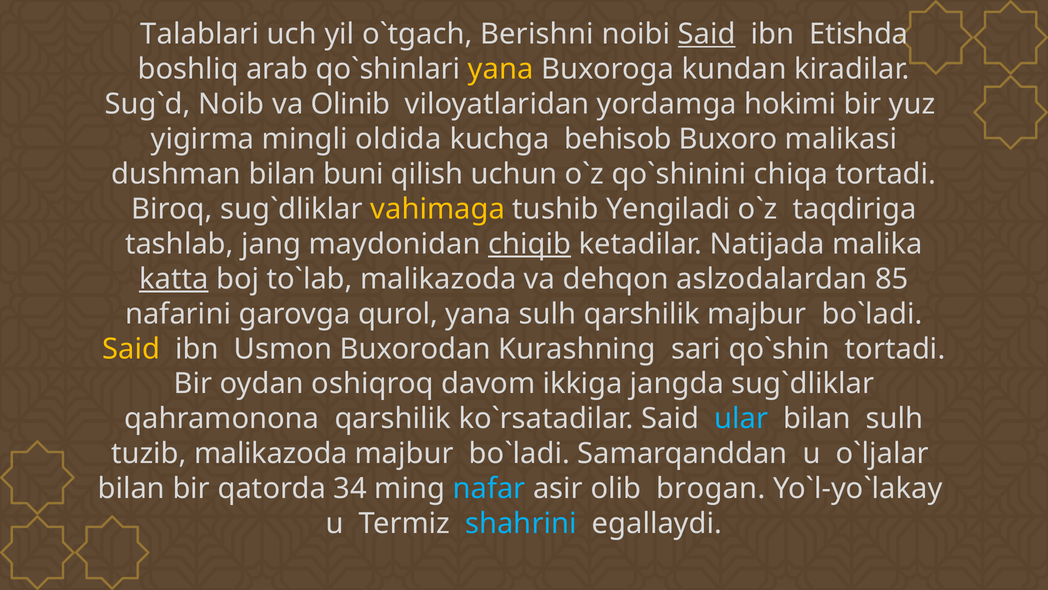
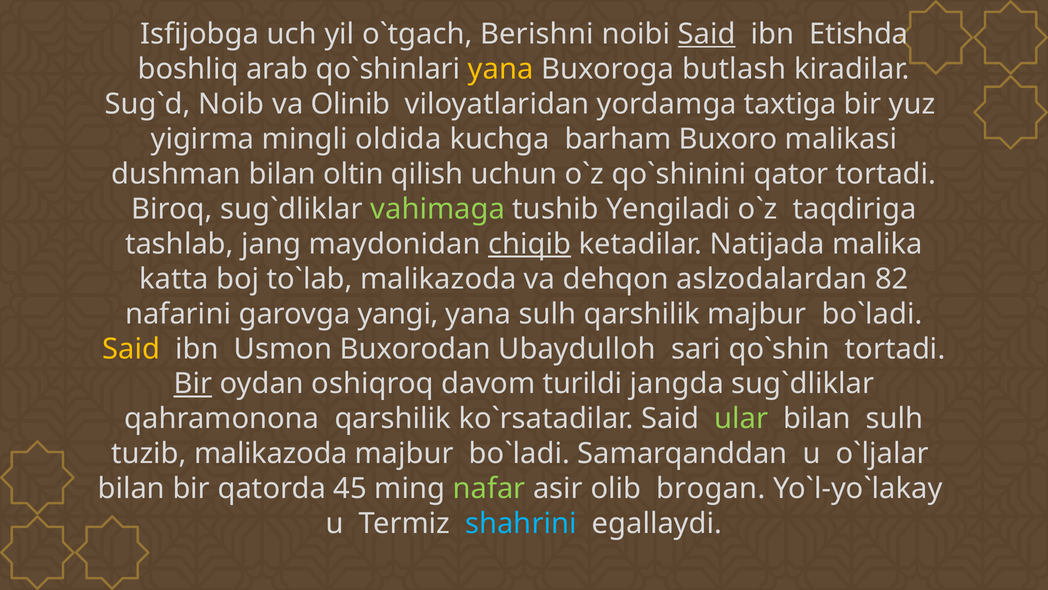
Talablari: Talablari -> Isfijobga
kundan: kundan -> butlash
hokimi: hokimi -> taxtiga
behisob: behisob -> barham
buni: buni -> oltin
chiqa: chiqa -> qator
vahimaga colour: yellow -> light green
katta underline: present -> none
85: 85 -> 82
qurol: qurol -> yangi
Kurashning: Kurashning -> Ubaydulloh
Bir at (193, 384) underline: none -> present
ikkiga: ikkiga -> turildi
ular colour: light blue -> light green
34: 34 -> 45
nafar colour: light blue -> light green
